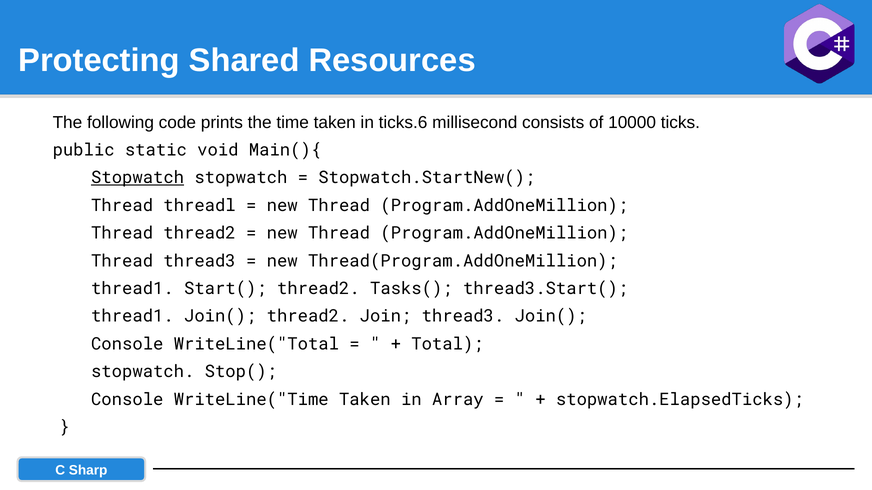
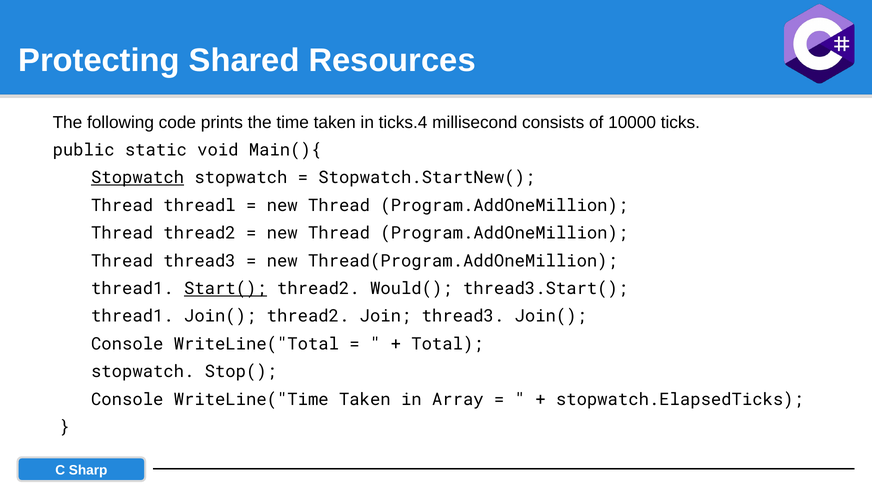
ticks.6: ticks.6 -> ticks.4
Start( underline: none -> present
Tasks(: Tasks( -> Would(
